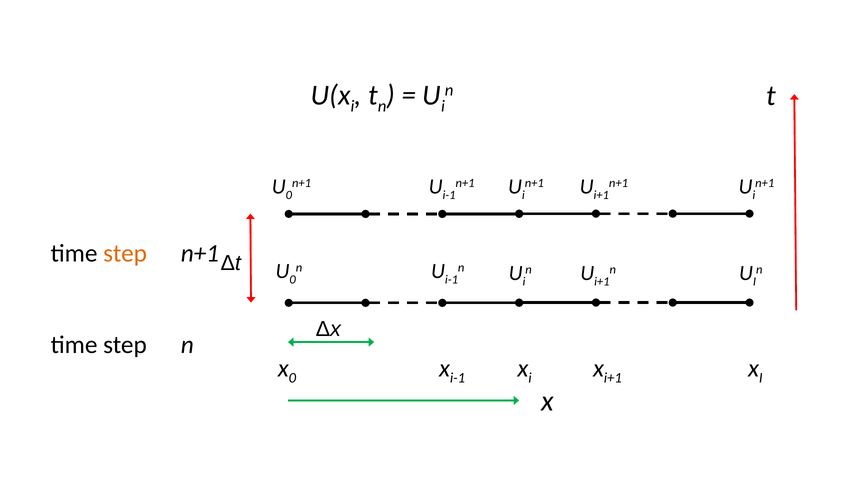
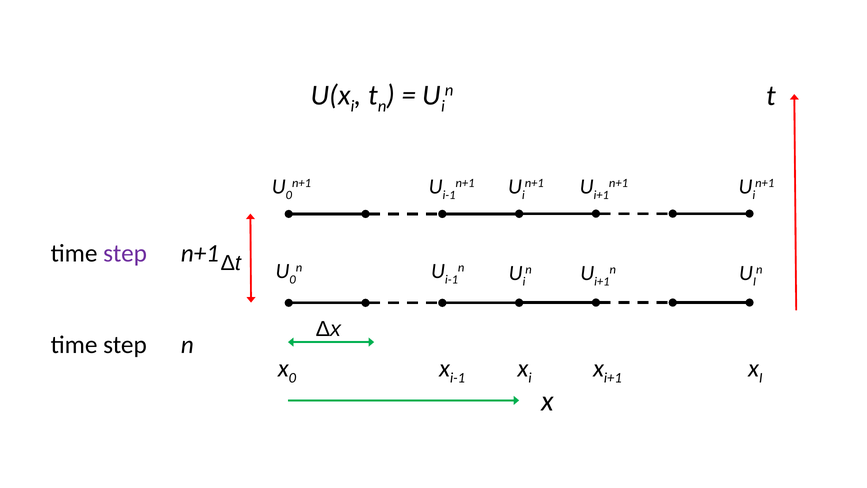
step at (125, 253) colour: orange -> purple
